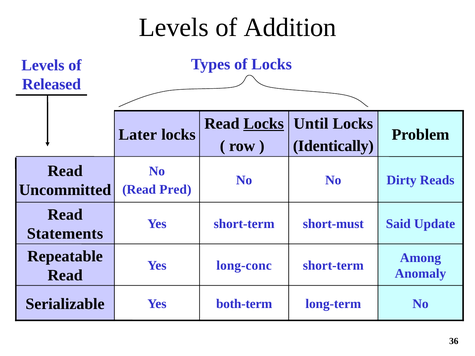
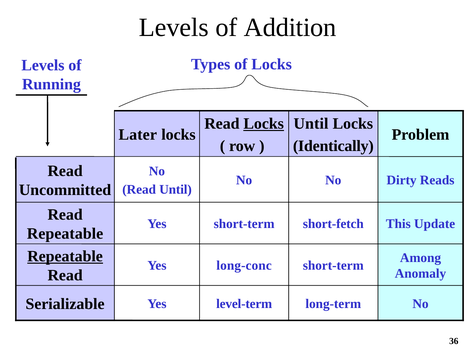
Released: Released -> Running
Read Pred: Pred -> Until
short-must: short-must -> short-fetch
Said: Said -> This
Statements at (65, 234): Statements -> Repeatable
Repeatable at (65, 256) underline: none -> present
both-term: both-term -> level-term
